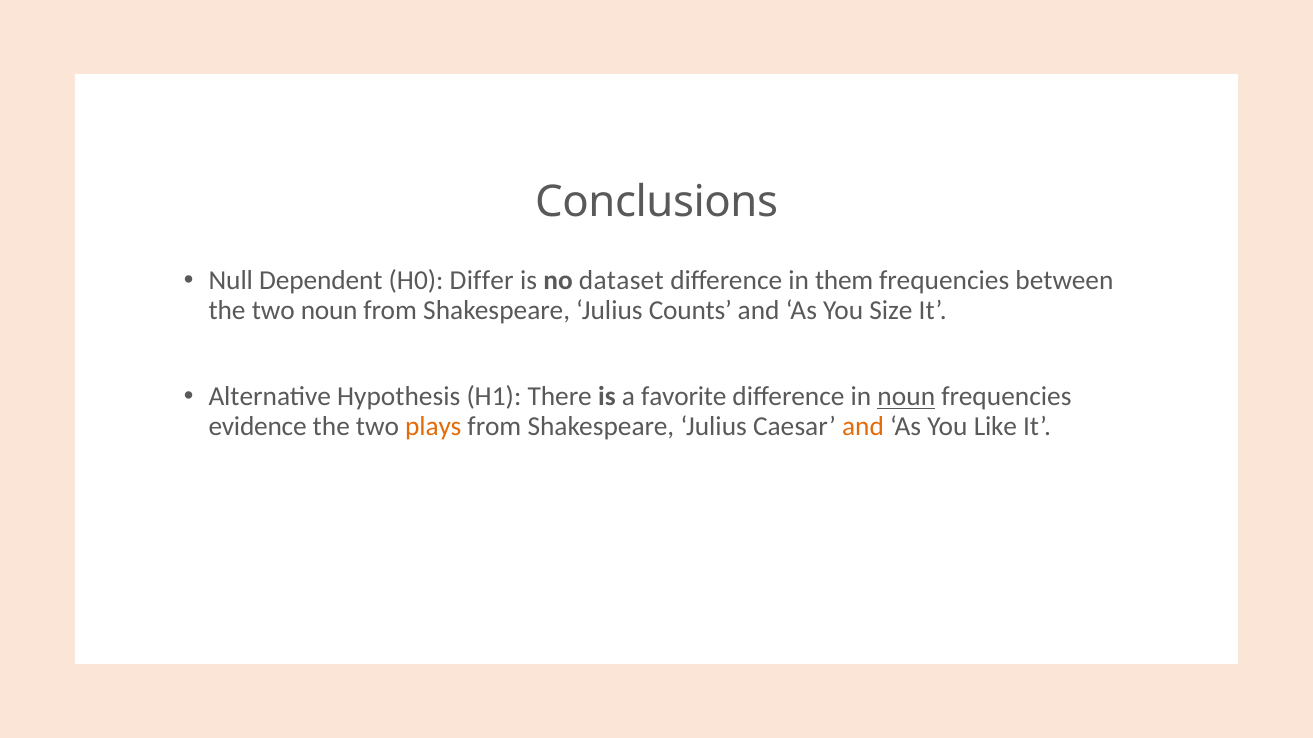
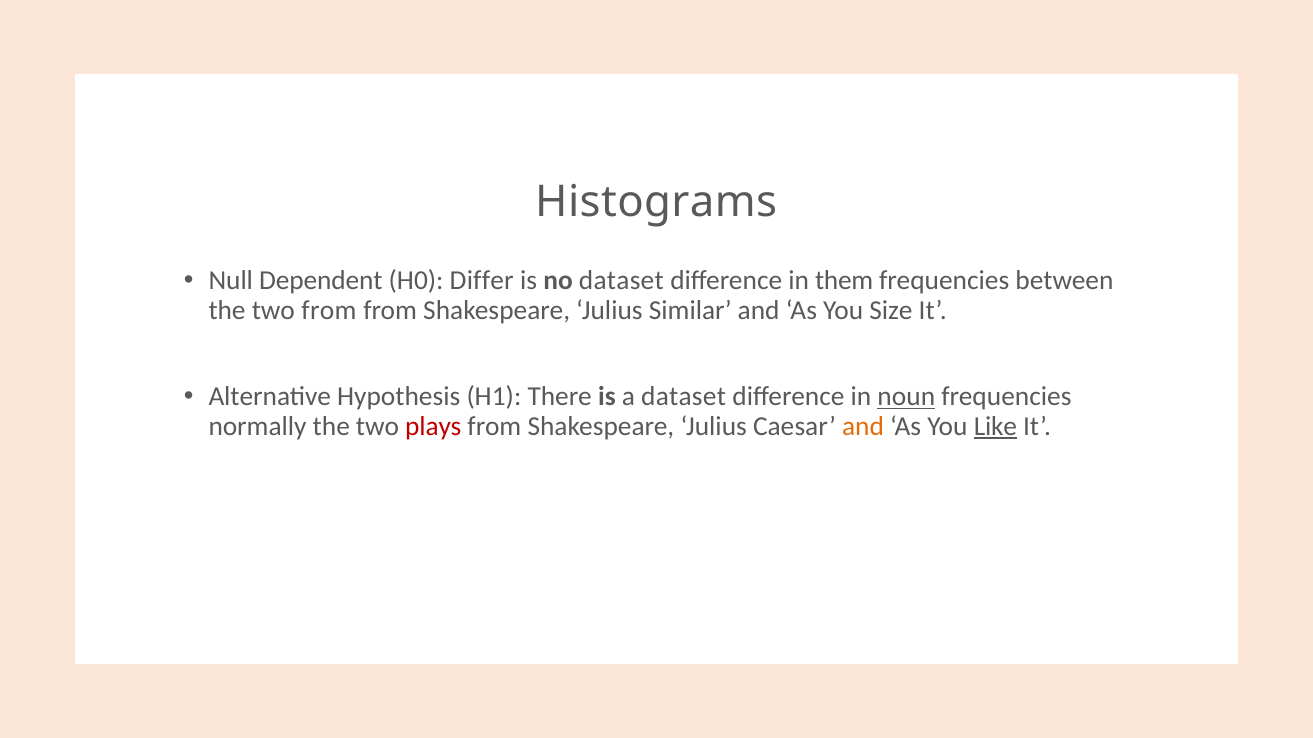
Conclusions: Conclusions -> Histograms
two noun: noun -> from
Counts: Counts -> Similar
a favorite: favorite -> dataset
evidence: evidence -> normally
plays colour: orange -> red
Like underline: none -> present
